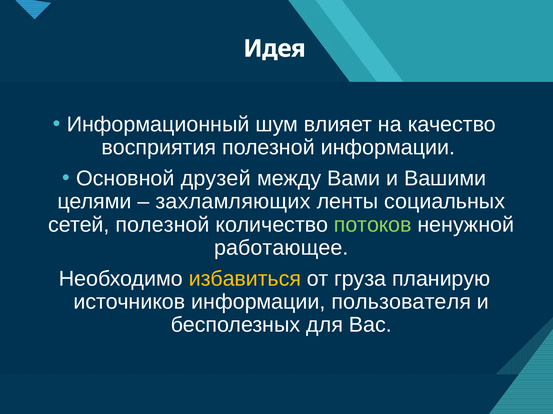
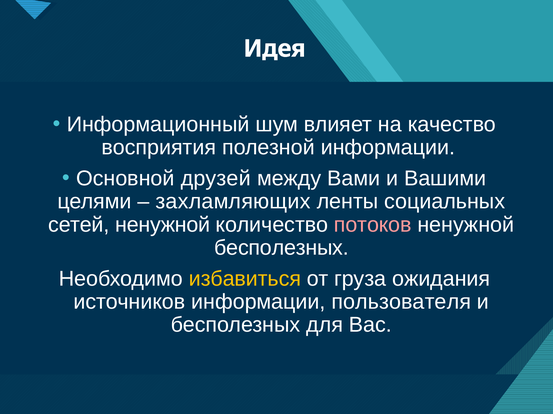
сетей полезной: полезной -> ненужной
потоков colour: light green -> pink
работающее at (281, 248): работающее -> бесполезных
планирую: планирую -> ожидания
